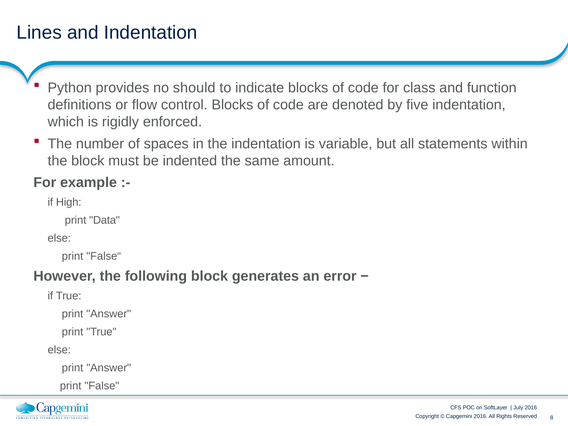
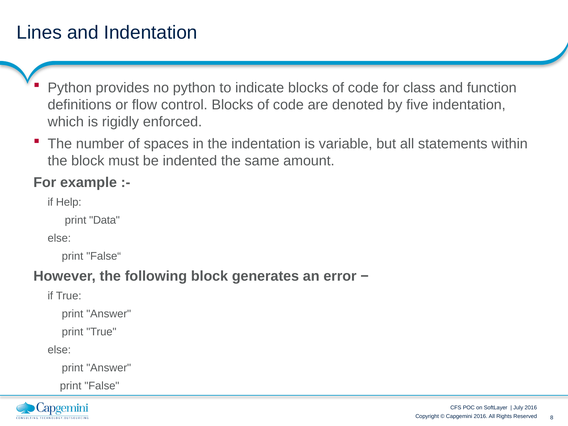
no should: should -> python
High: High -> Help
